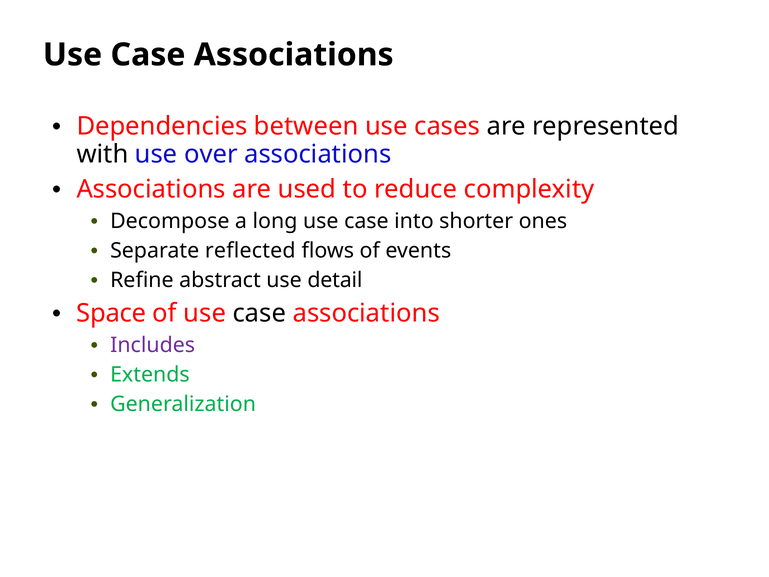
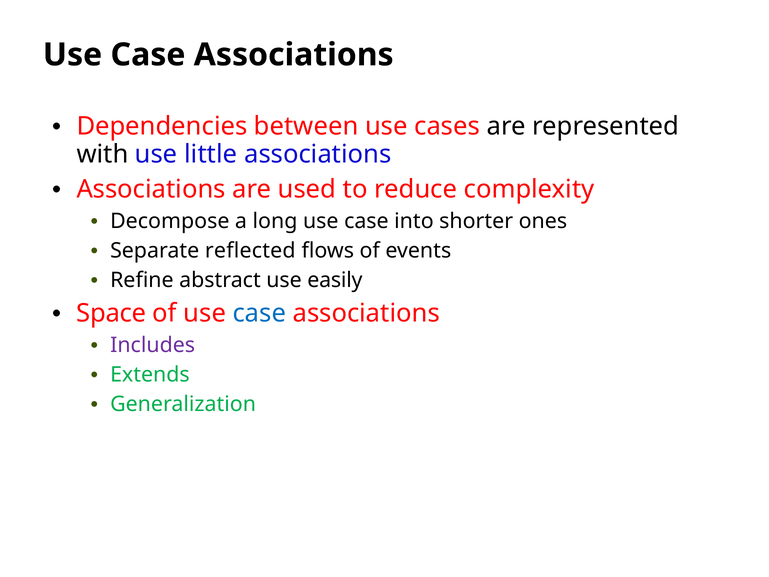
over: over -> little
detail: detail -> easily
case at (259, 313) colour: black -> blue
